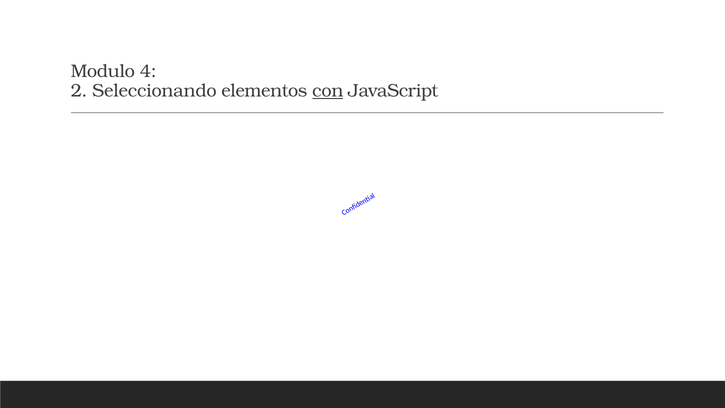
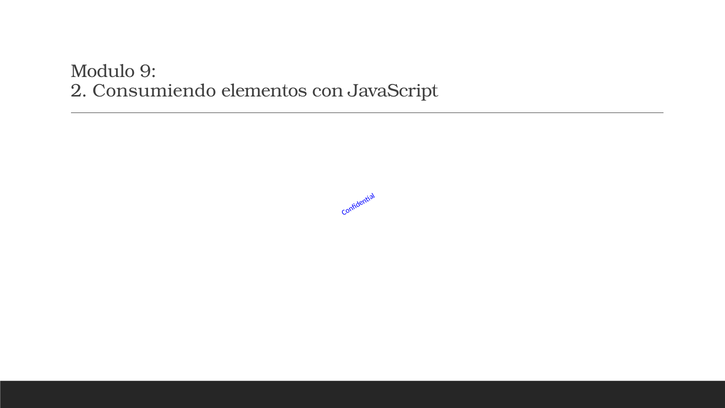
4: 4 -> 9
Seleccionando: Seleccionando -> Consumiendo
con underline: present -> none
